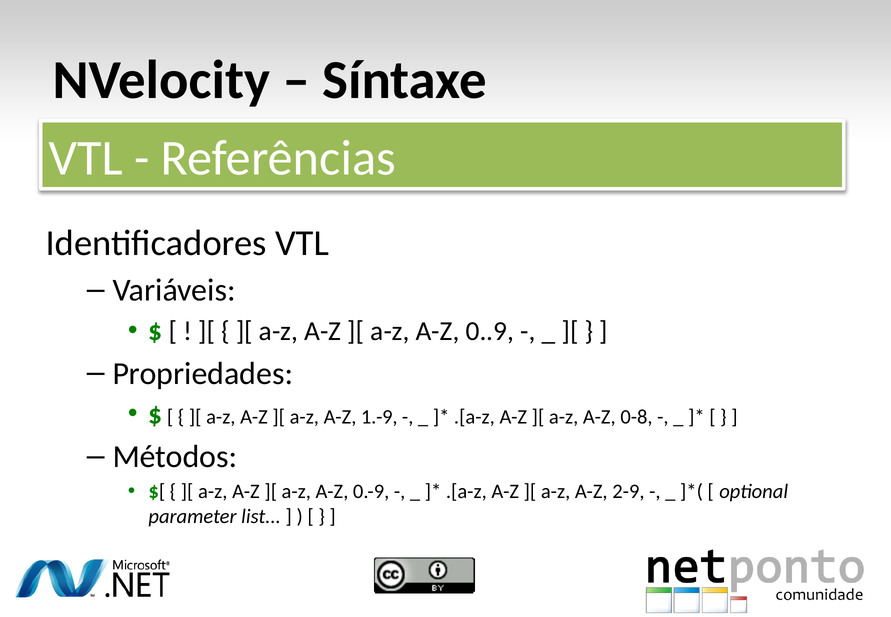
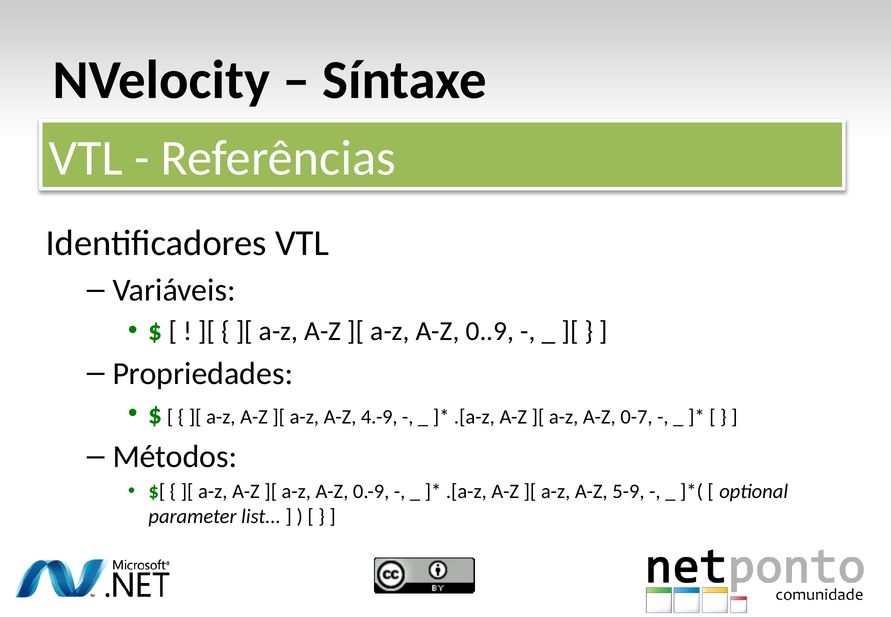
1.-9: 1.-9 -> 4.-9
0-8: 0-8 -> 0-7
2-9: 2-9 -> 5-9
